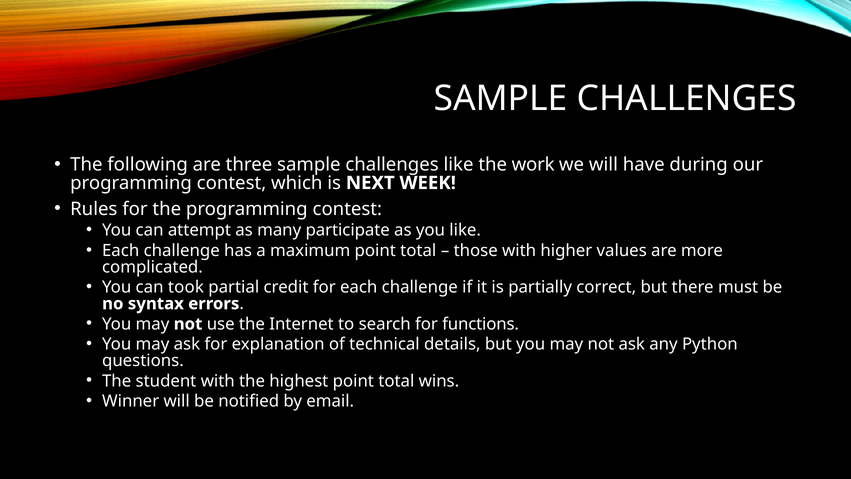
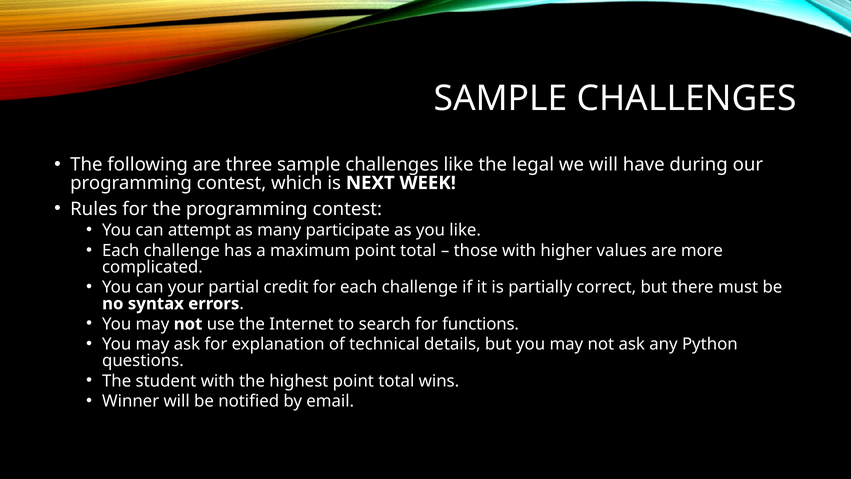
work: work -> legal
took: took -> your
